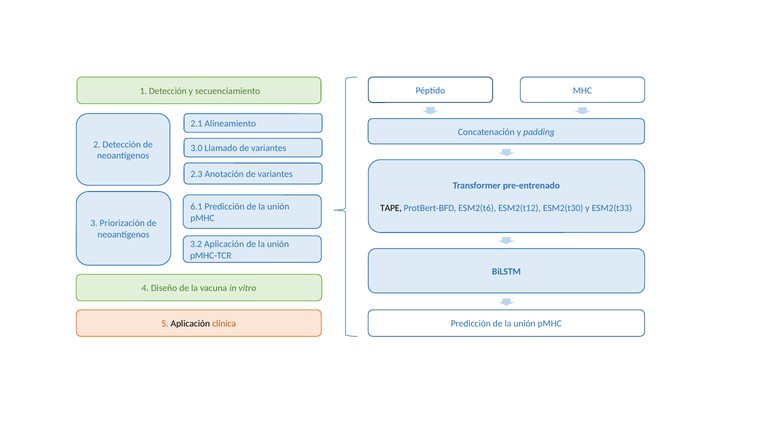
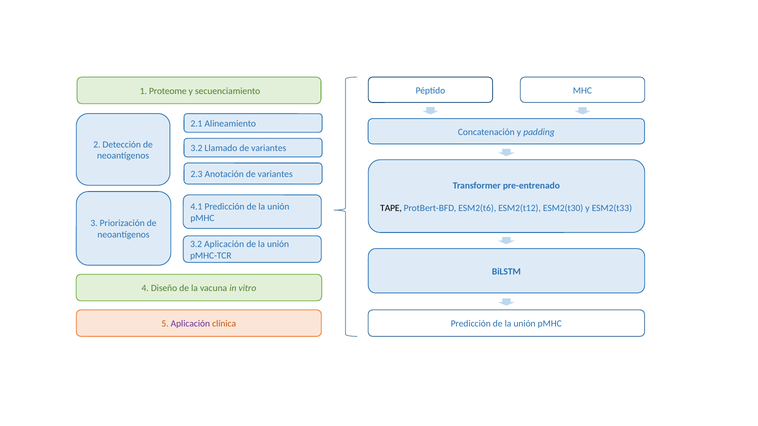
1 Detección: Detección -> Proteome
3.0 at (196, 148): 3.0 -> 3.2
6.1: 6.1 -> 4.1
Aplicación at (190, 324) colour: black -> purple
